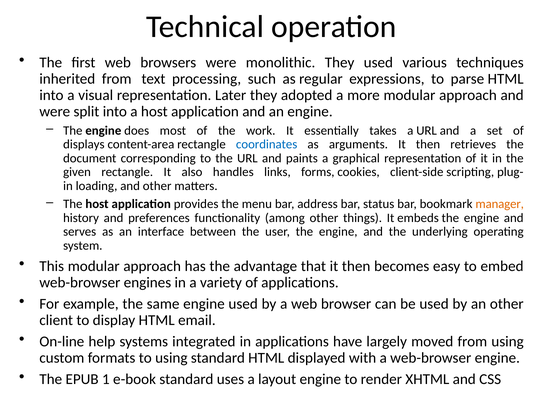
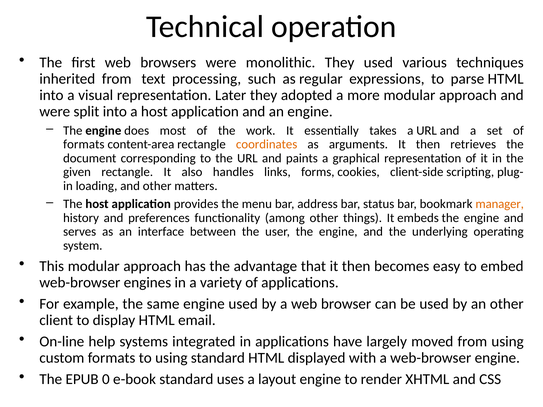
displays at (84, 144): displays -> formats
coordinates colour: blue -> orange
1: 1 -> 0
